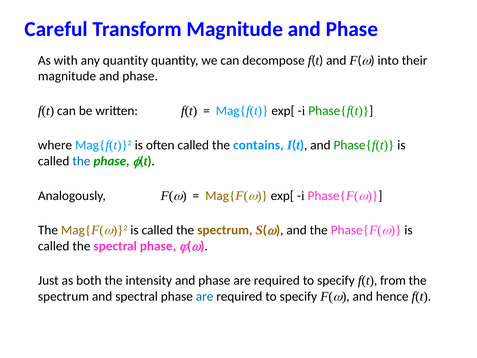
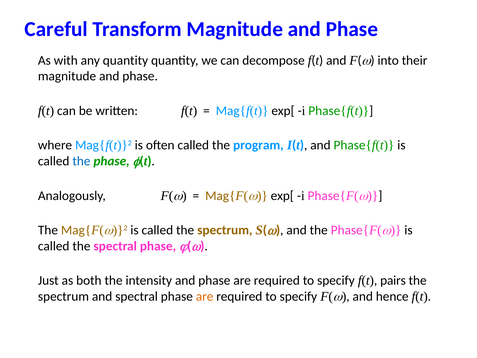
contains: contains -> program
from: from -> pairs
are at (205, 296) colour: blue -> orange
